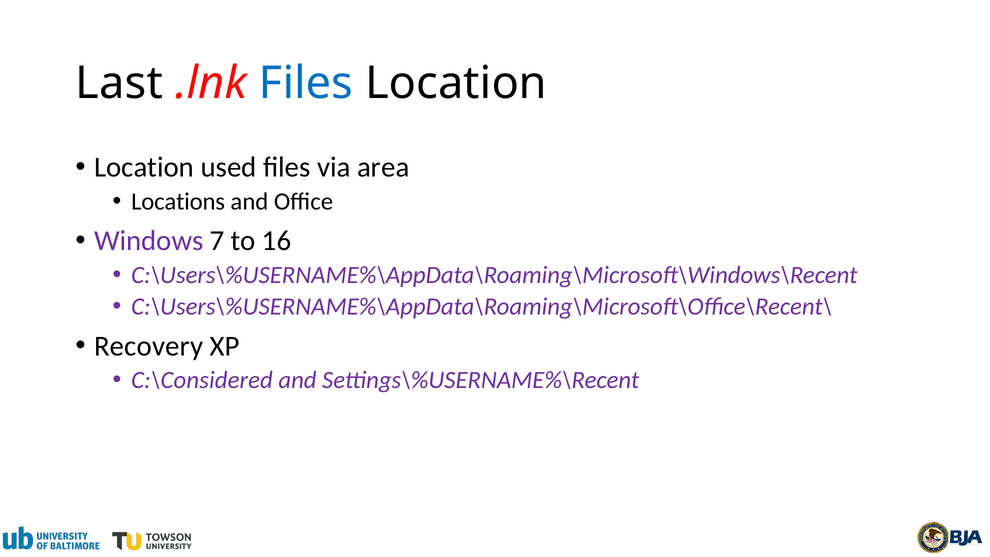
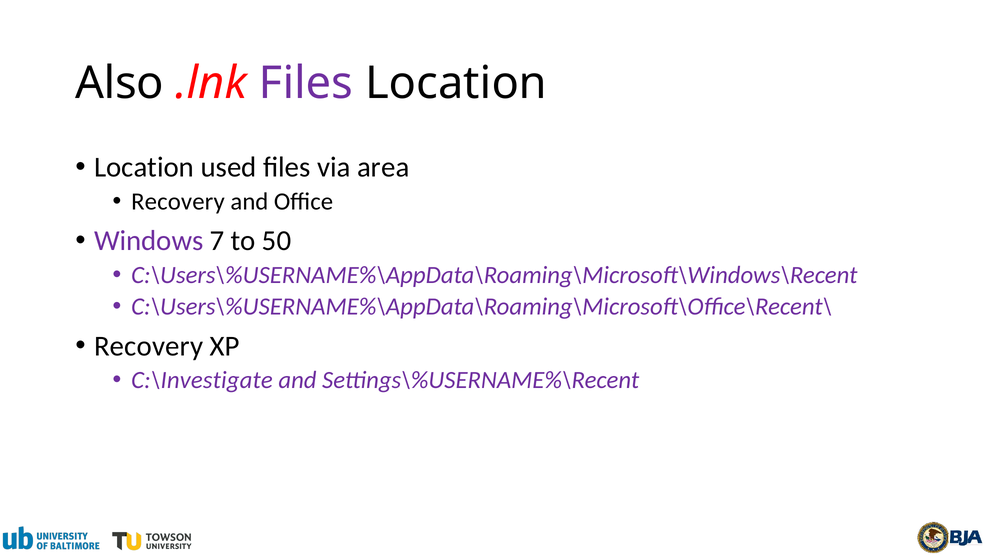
Last: Last -> Also
Files at (306, 83) colour: blue -> purple
Locations at (178, 202): Locations -> Recovery
16: 16 -> 50
C:\Considered: C:\Considered -> C:\Investigate
